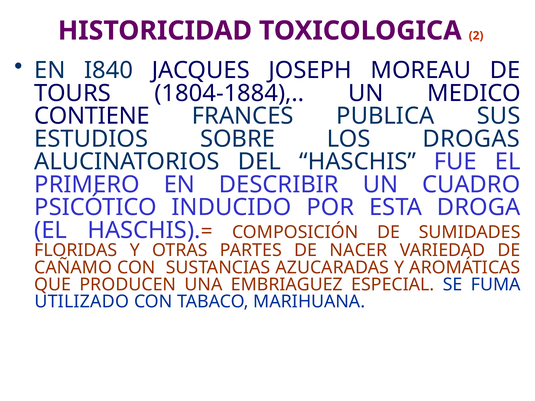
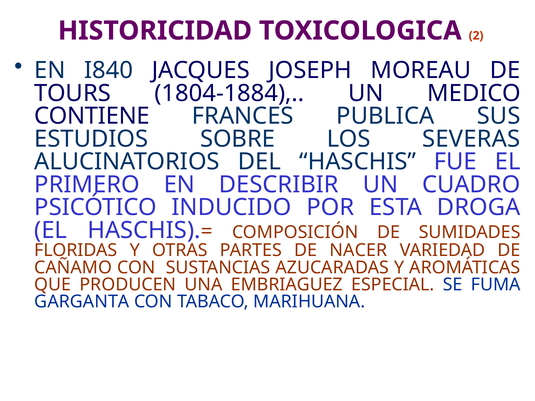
DROGAS: DROGAS -> SEVERAS
UTILIZADO: UTILIZADO -> GARGANTA
